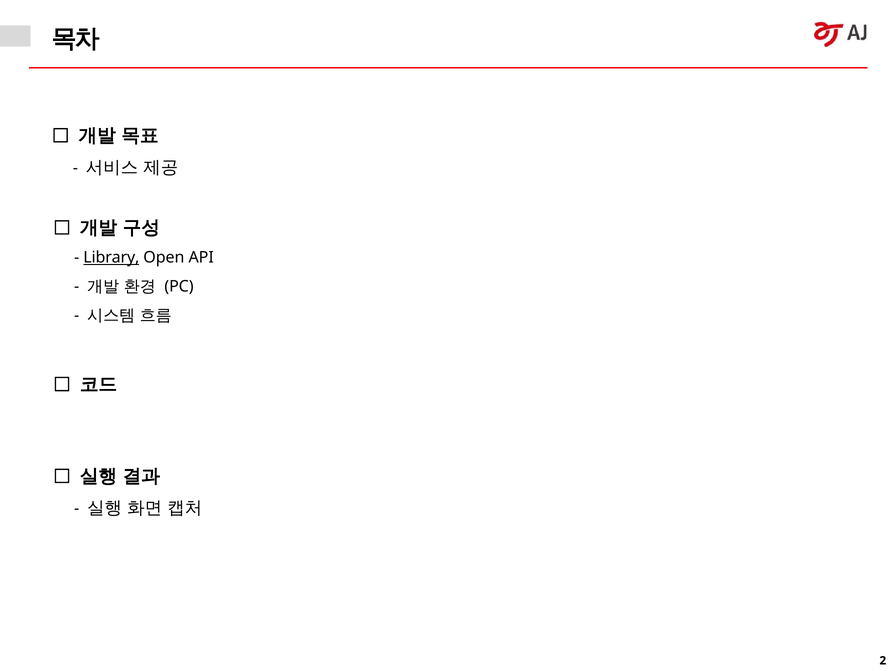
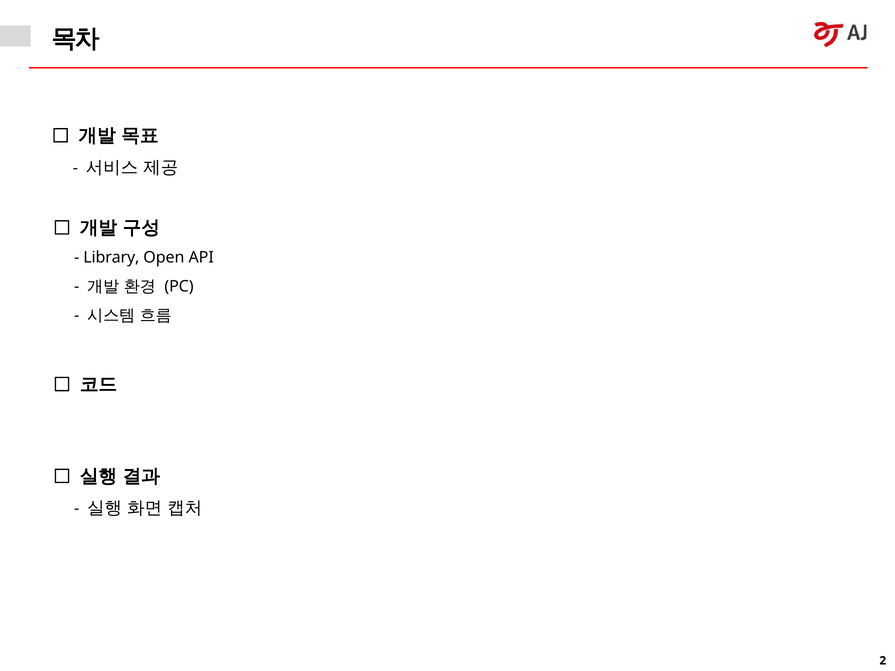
Library underline: present -> none
